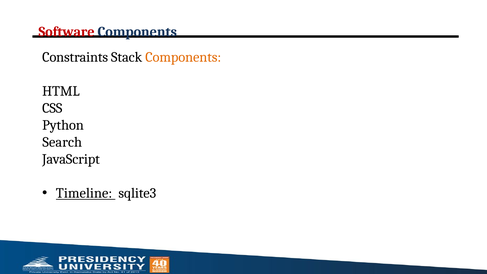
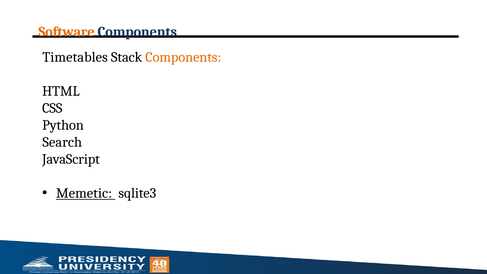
Software colour: red -> orange
Constraints: Constraints -> Timetables
Timeline: Timeline -> Memetic
